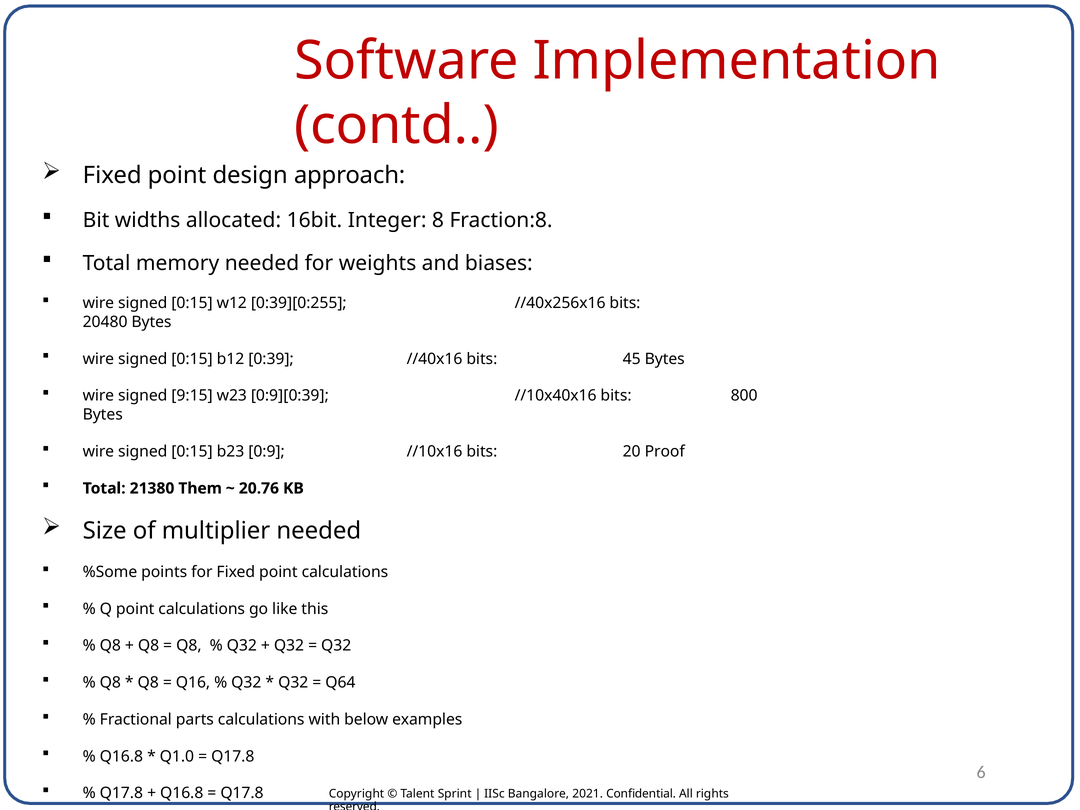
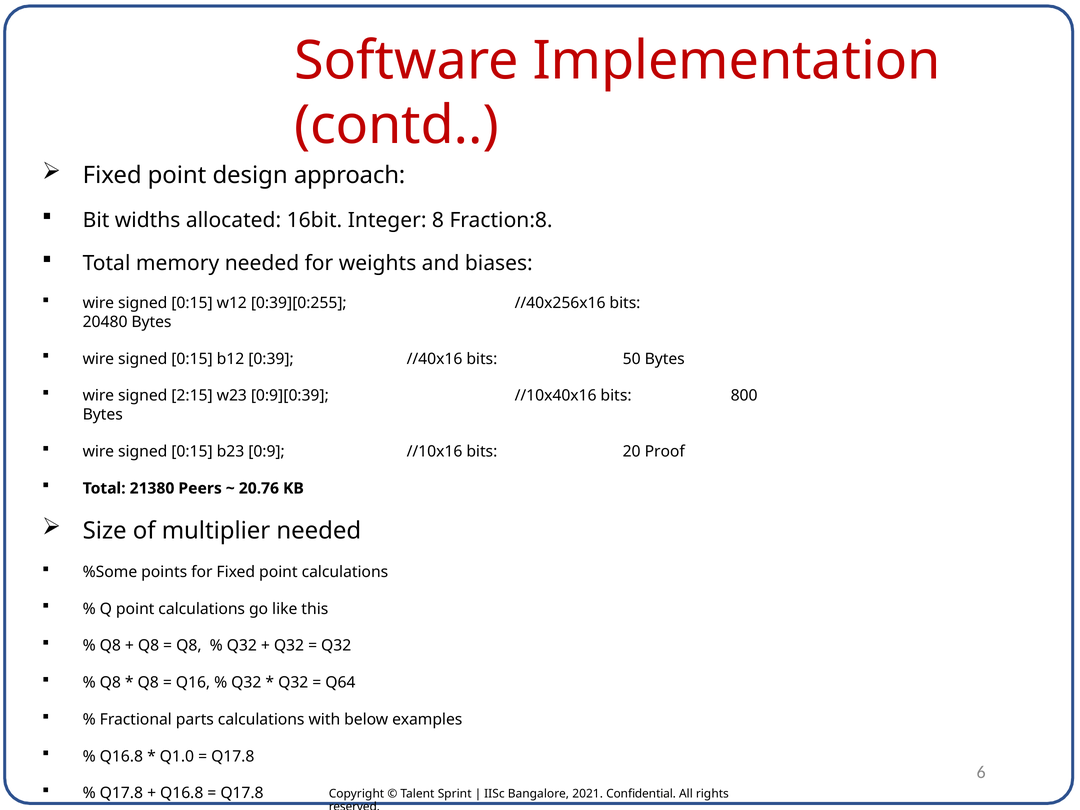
45: 45 -> 50
9:15: 9:15 -> 2:15
Them: Them -> Peers
